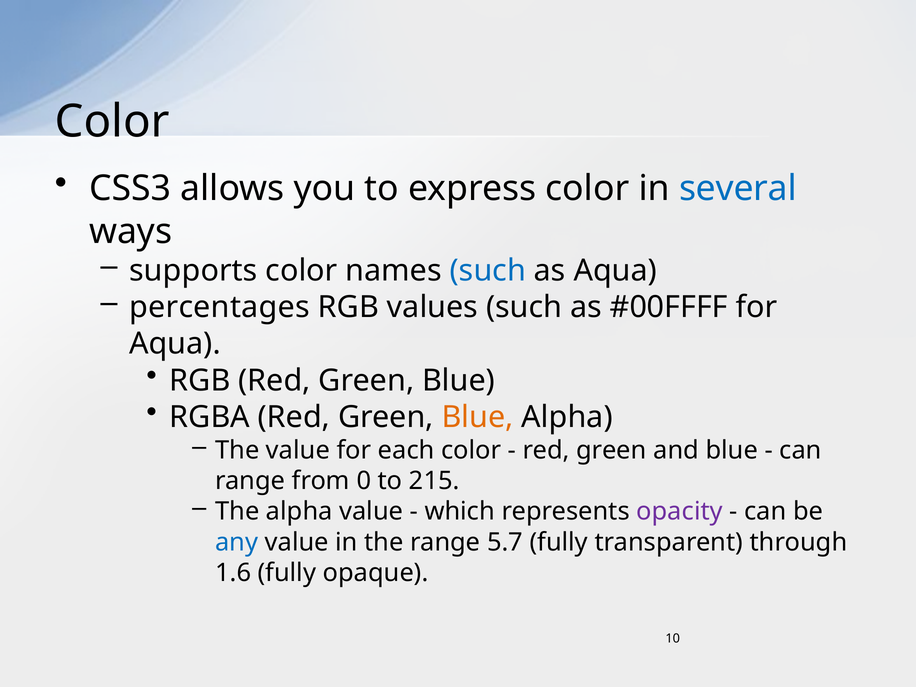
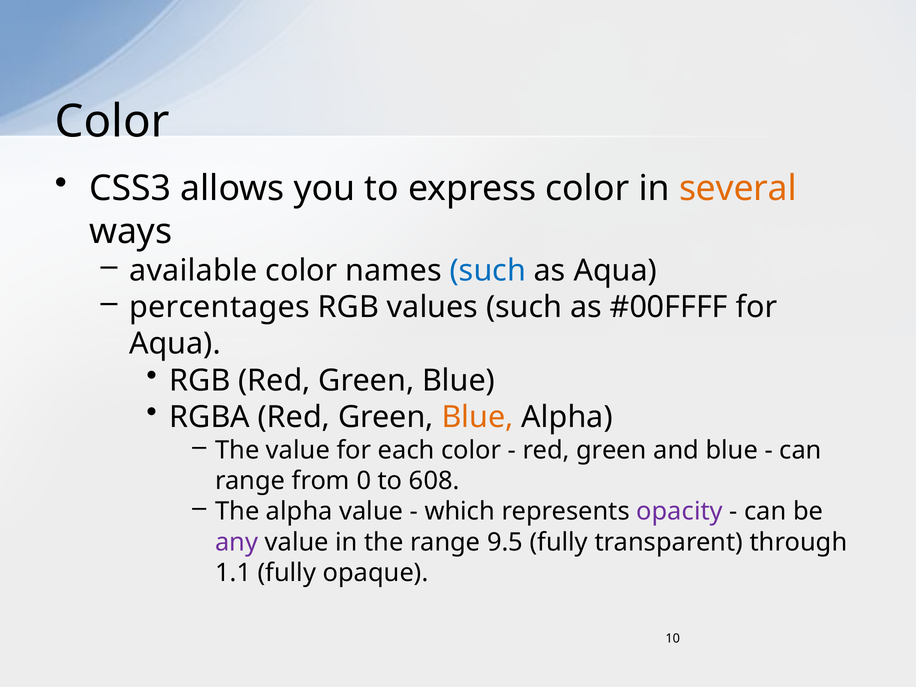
several colour: blue -> orange
supports: supports -> available
215: 215 -> 608
any colour: blue -> purple
5.7: 5.7 -> 9.5
1.6: 1.6 -> 1.1
